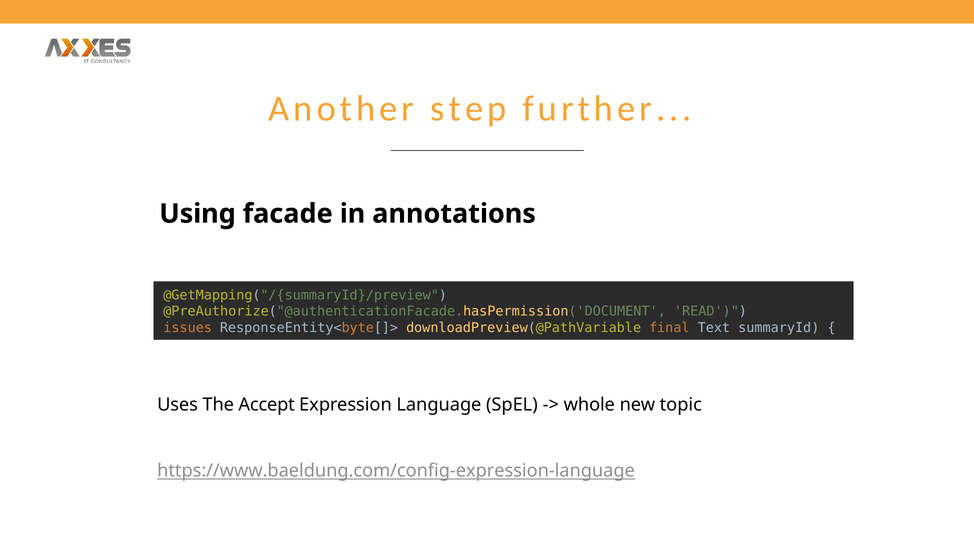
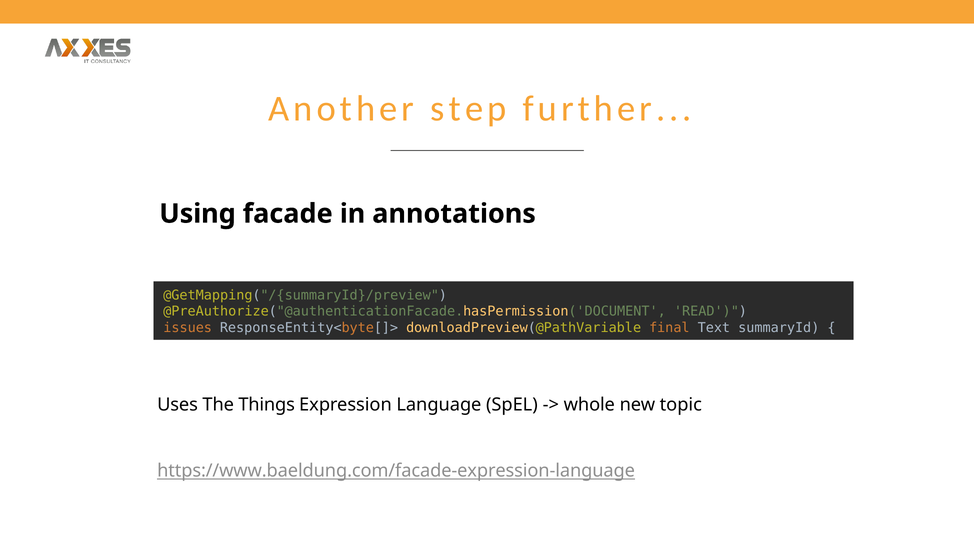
Accept: Accept -> Things
https://www.baeldung.com/config-expression-language: https://www.baeldung.com/config-expression-language -> https://www.baeldung.com/facade-expression-language
